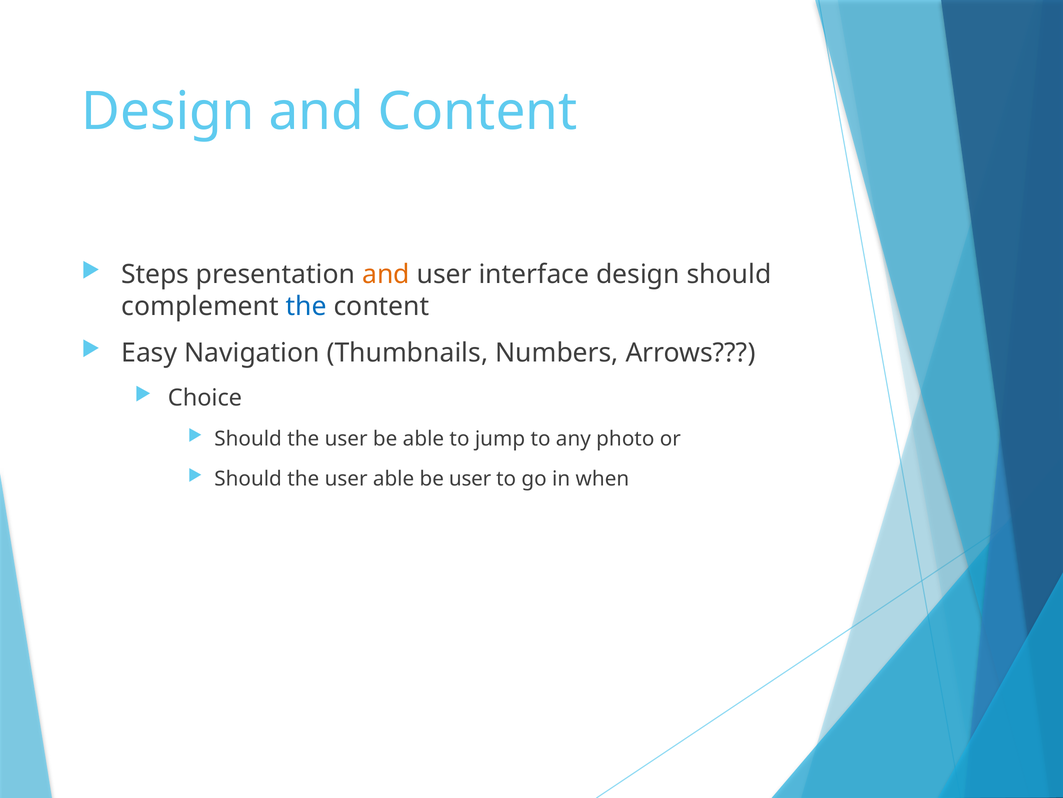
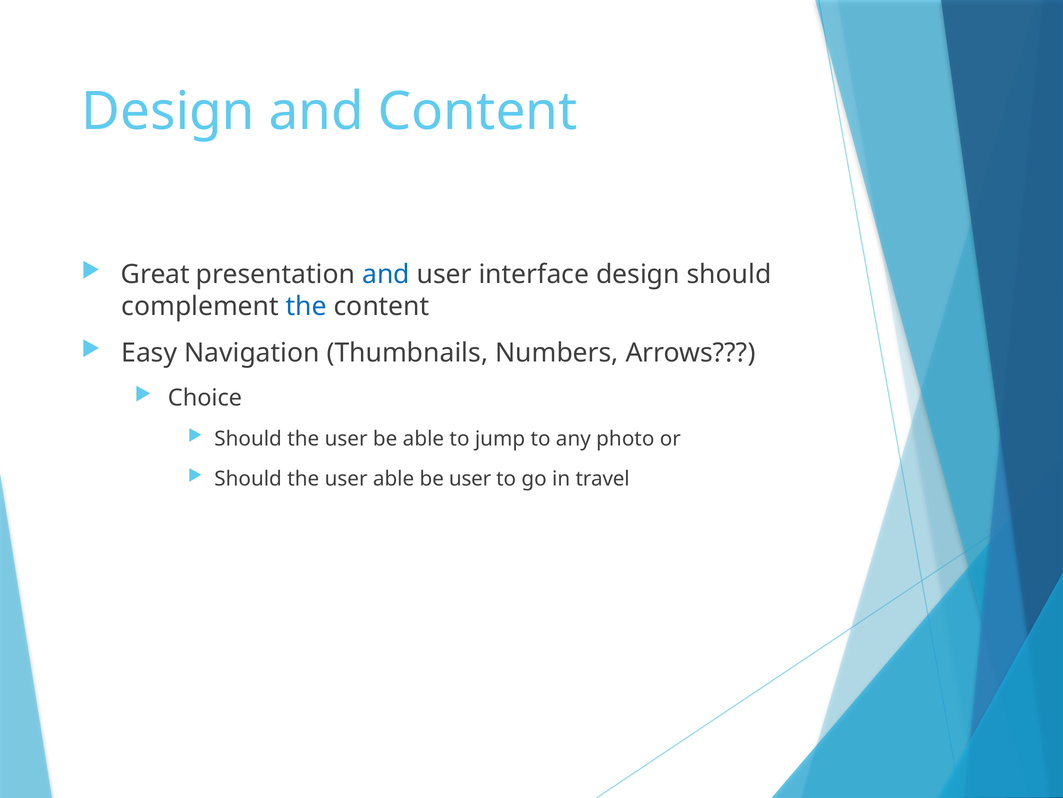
Steps: Steps -> Great
and at (386, 274) colour: orange -> blue
when: when -> travel
